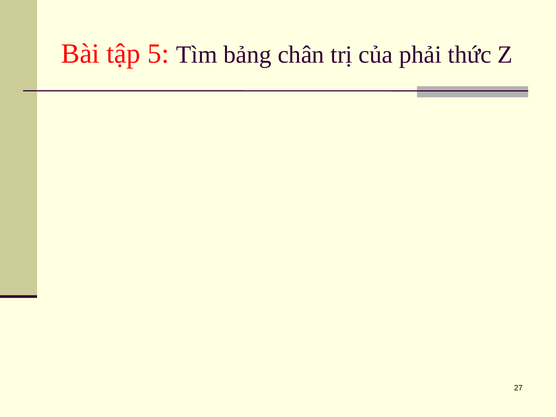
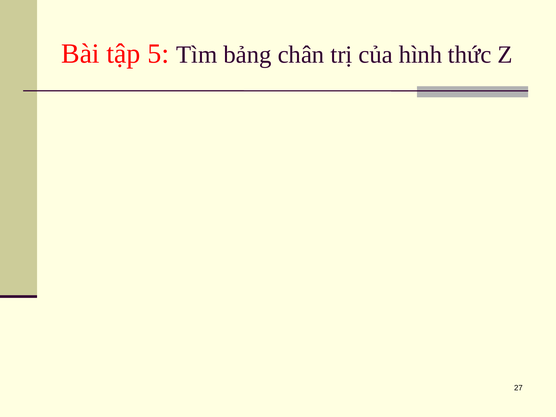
phải: phải -> hình
